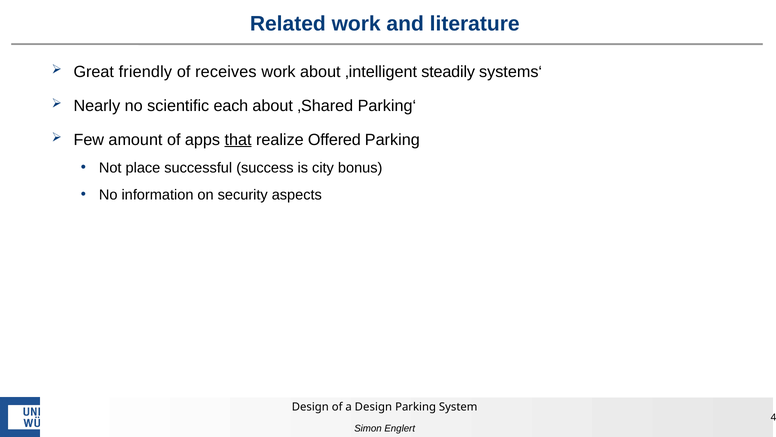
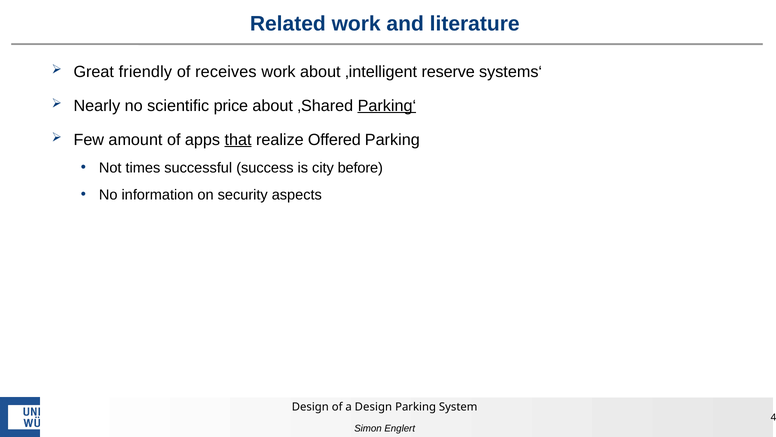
steadily: steadily -> reserve
each: each -> price
Parking‘ underline: none -> present
place: place -> times
bonus: bonus -> before
